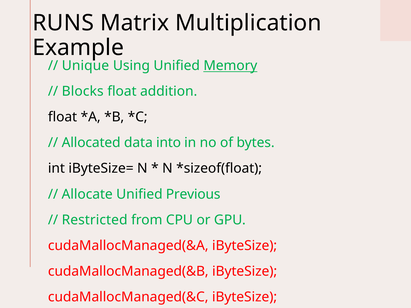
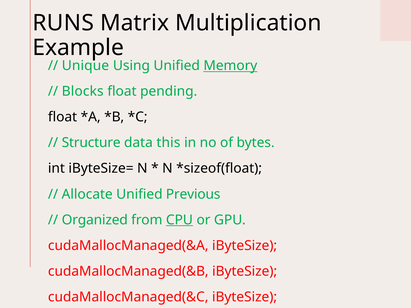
addition: addition -> pending
Allocated: Allocated -> Structure
into: into -> this
Restricted: Restricted -> Organized
CPU underline: none -> present
